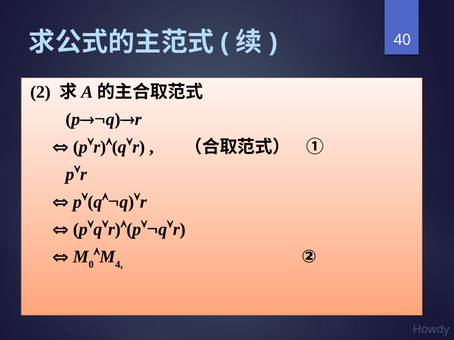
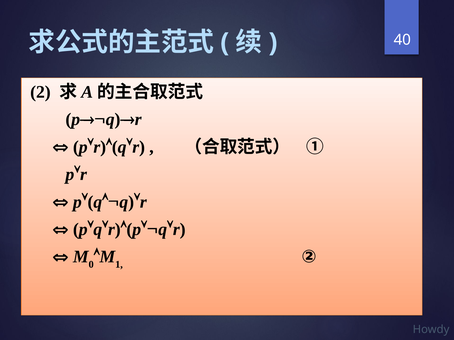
4: 4 -> 1
